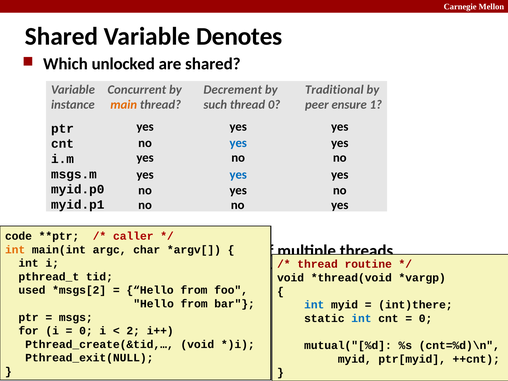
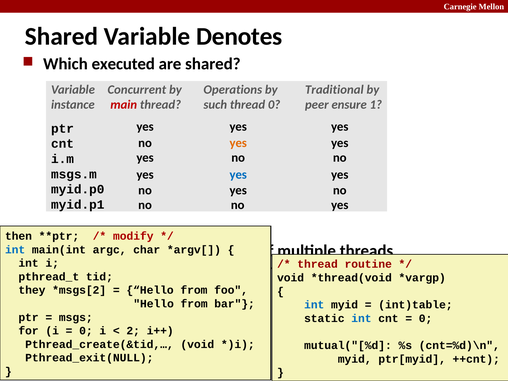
unlocked: unlocked -> executed
Decrement: Decrement -> Operations
main colour: orange -> red
yes at (238, 143) colour: blue -> orange
code: code -> then
caller: caller -> modify
int at (15, 250) colour: orange -> blue
used: used -> they
int)there: int)there -> int)table
